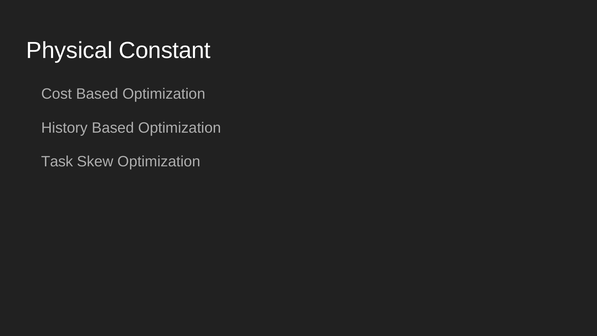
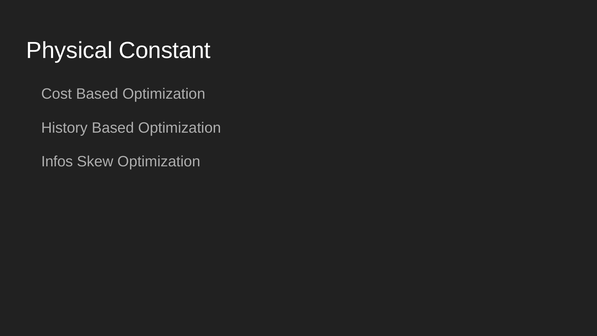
Task: Task -> Infos
